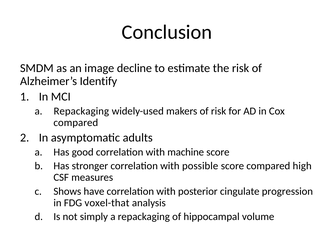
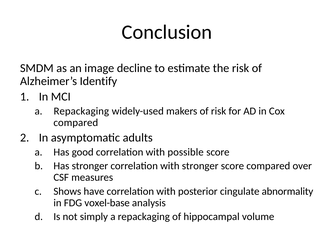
machine: machine -> possible
with possible: possible -> stronger
high: high -> over
progression: progression -> abnormality
voxel-that: voxel-that -> voxel-base
